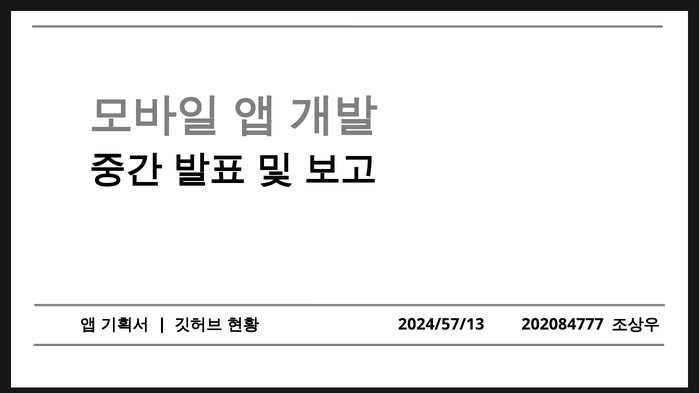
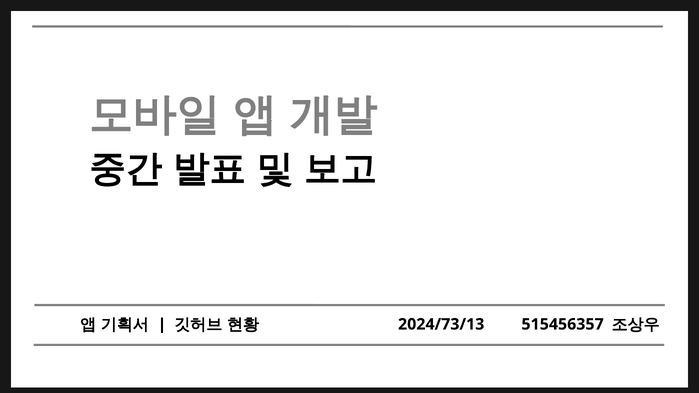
2024/57/13: 2024/57/13 -> 2024/73/13
202084777: 202084777 -> 515456357
